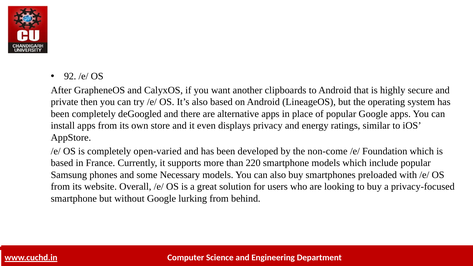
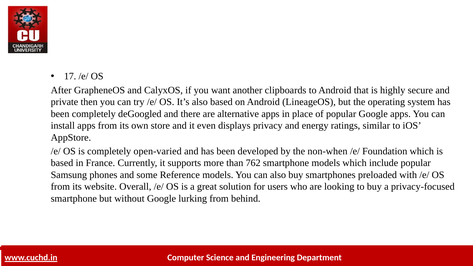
92: 92 -> 17
non-come: non-come -> non-when
220: 220 -> 762
Necessary: Necessary -> Reference
